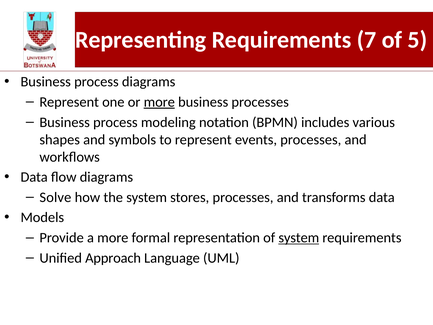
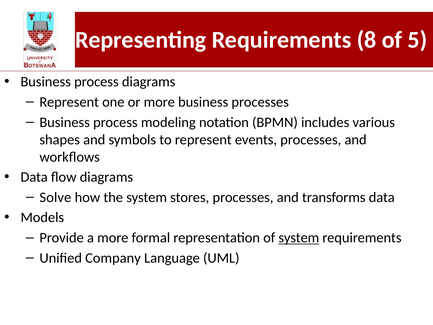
7: 7 -> 8
more at (159, 102) underline: present -> none
Approach: Approach -> Company
